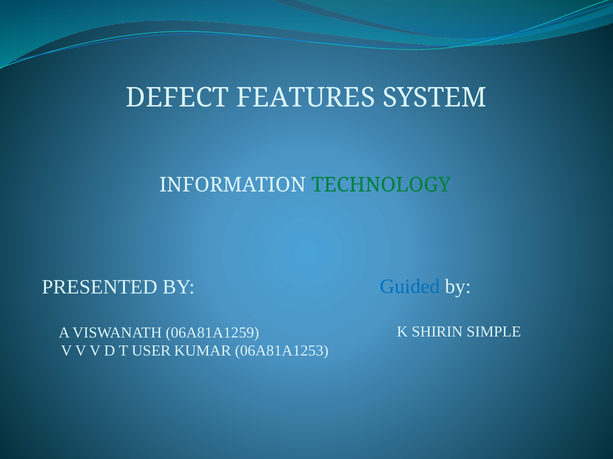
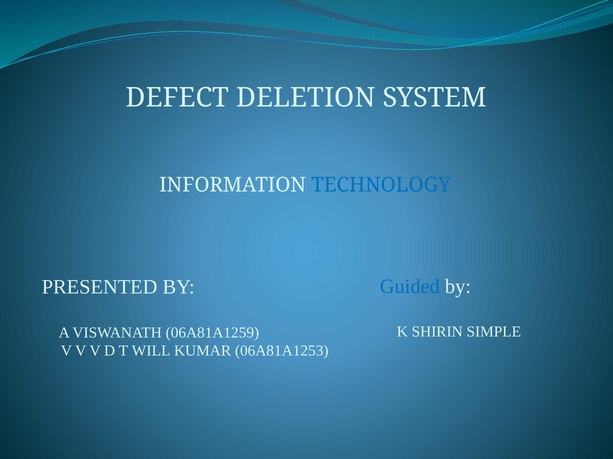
FEATURES: FEATURES -> DELETION
TECHNOLOGY colour: green -> blue
USER: USER -> WILL
